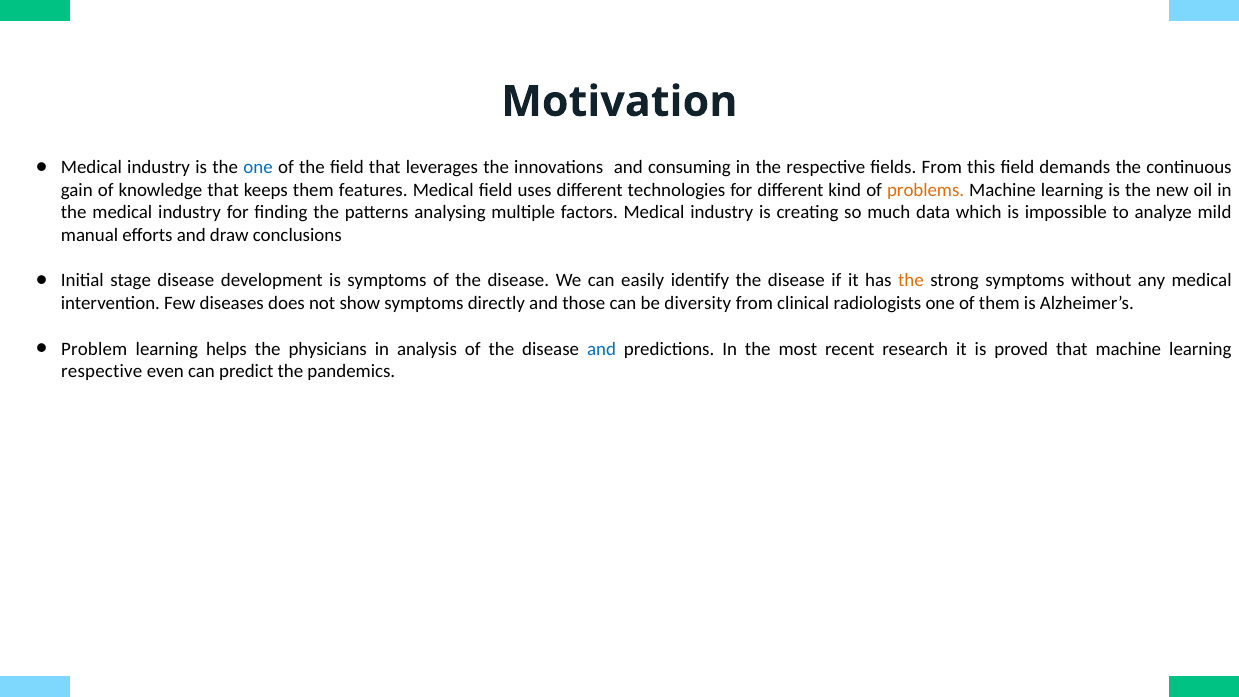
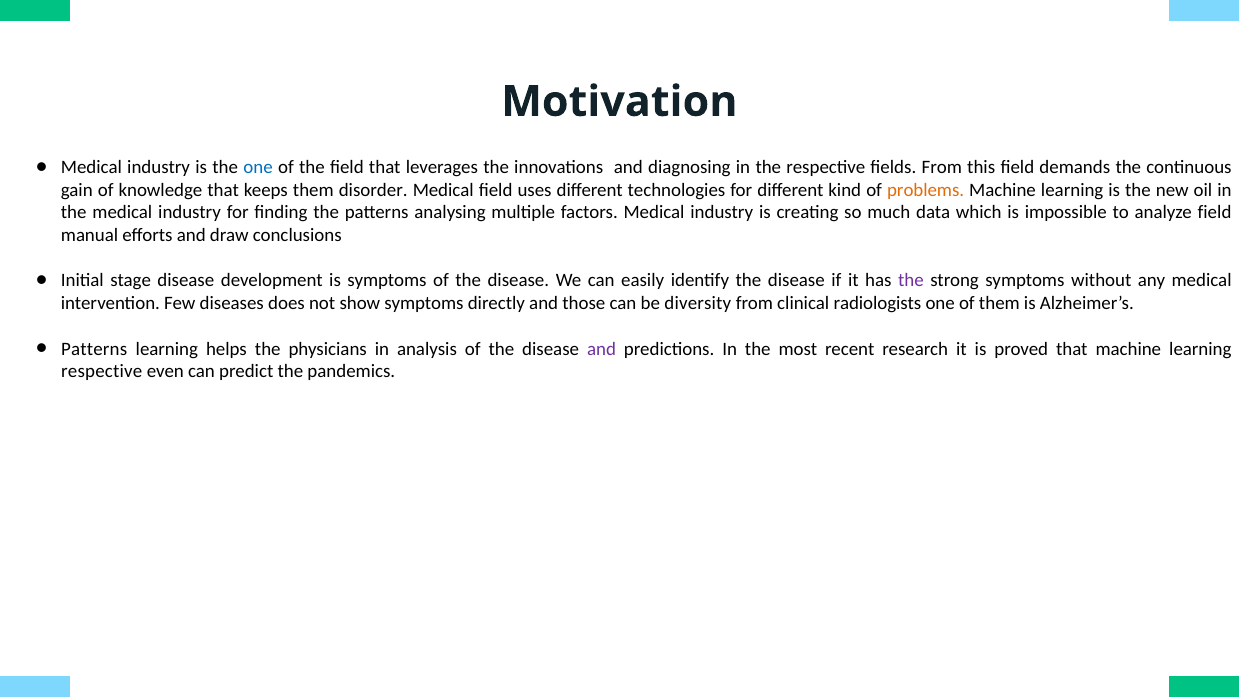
consuming: consuming -> diagnosing
features: features -> disorder
analyze mild: mild -> field
the at (911, 281) colour: orange -> purple
Problem at (94, 349): Problem -> Patterns
and at (602, 349) colour: blue -> purple
